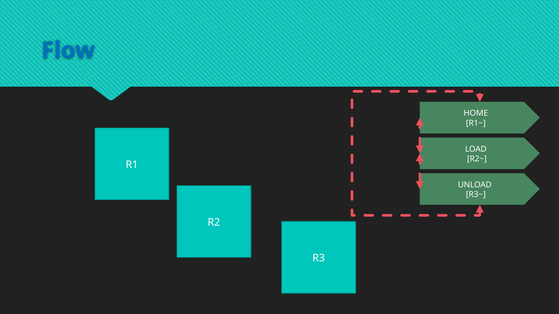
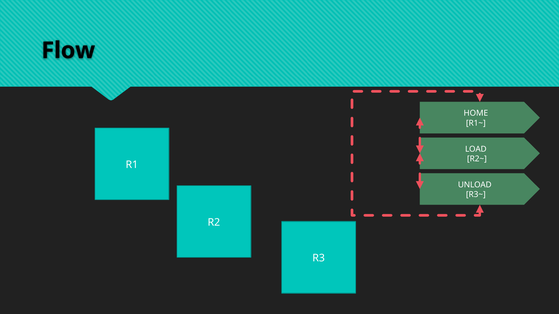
Flow colour: blue -> black
